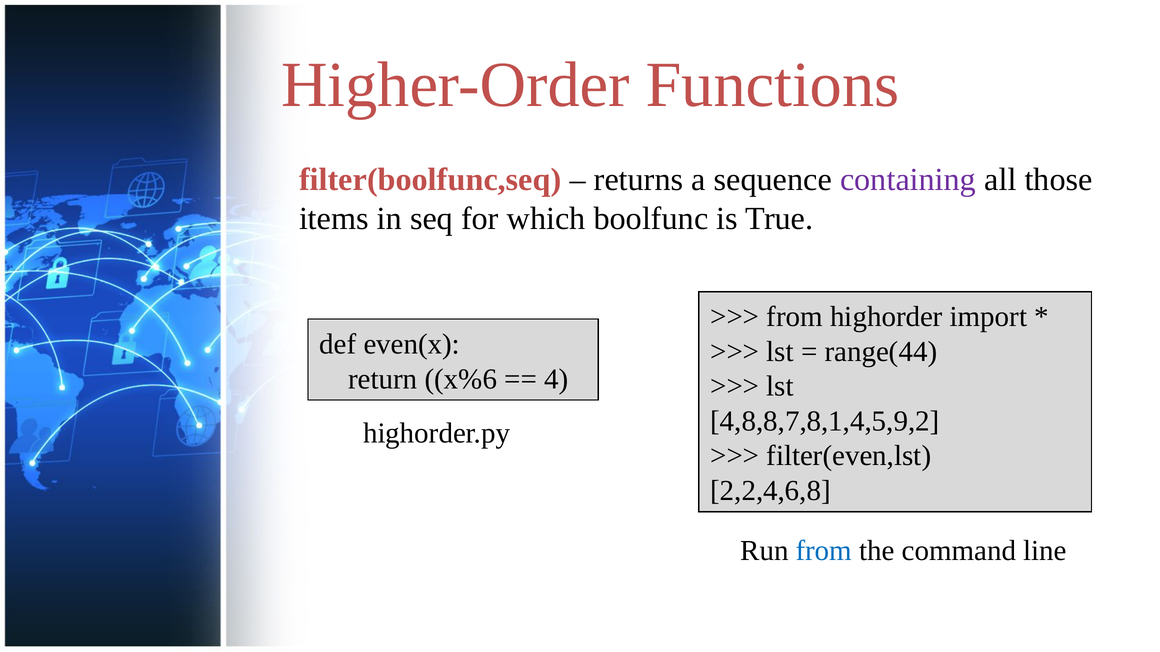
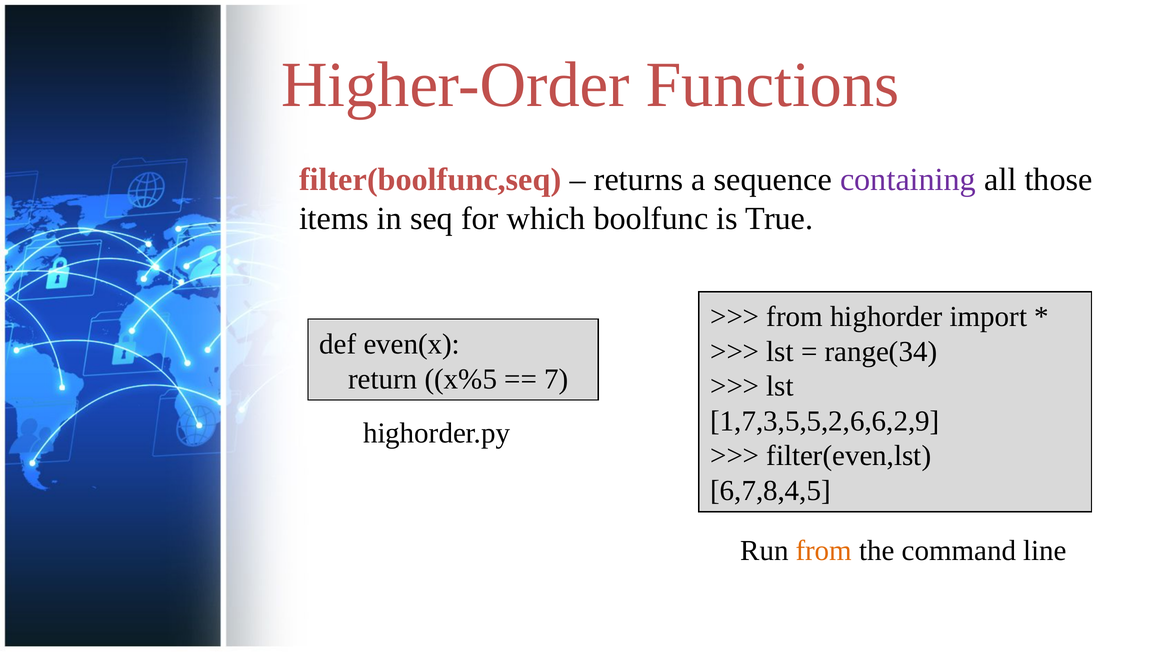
range(44: range(44 -> range(34
x%6: x%6 -> x%5
4: 4 -> 7
4,8,8,7,8,1,4,5,9,2: 4,8,8,7,8,1,4,5,9,2 -> 1,7,3,5,5,2,6,6,2,9
2,2,4,6,8: 2,2,4,6,8 -> 6,7,8,4,5
from at (824, 551) colour: blue -> orange
